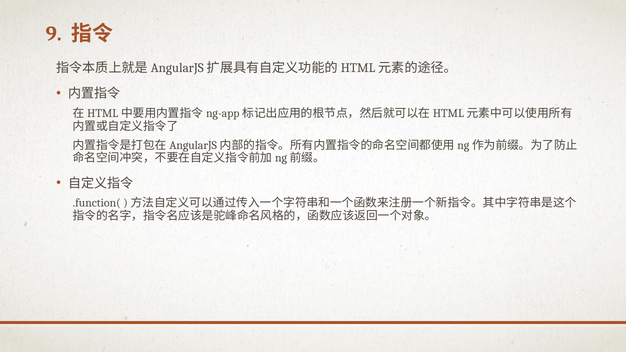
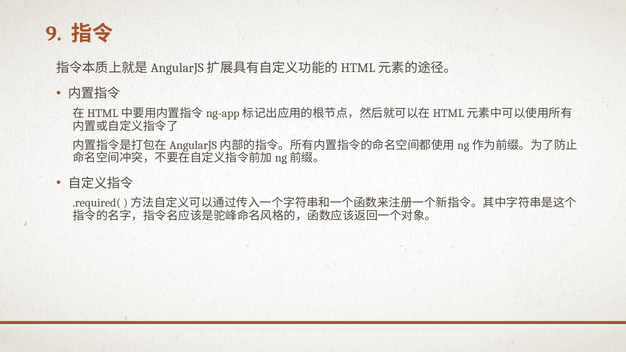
.function(: .function( -> .required(
